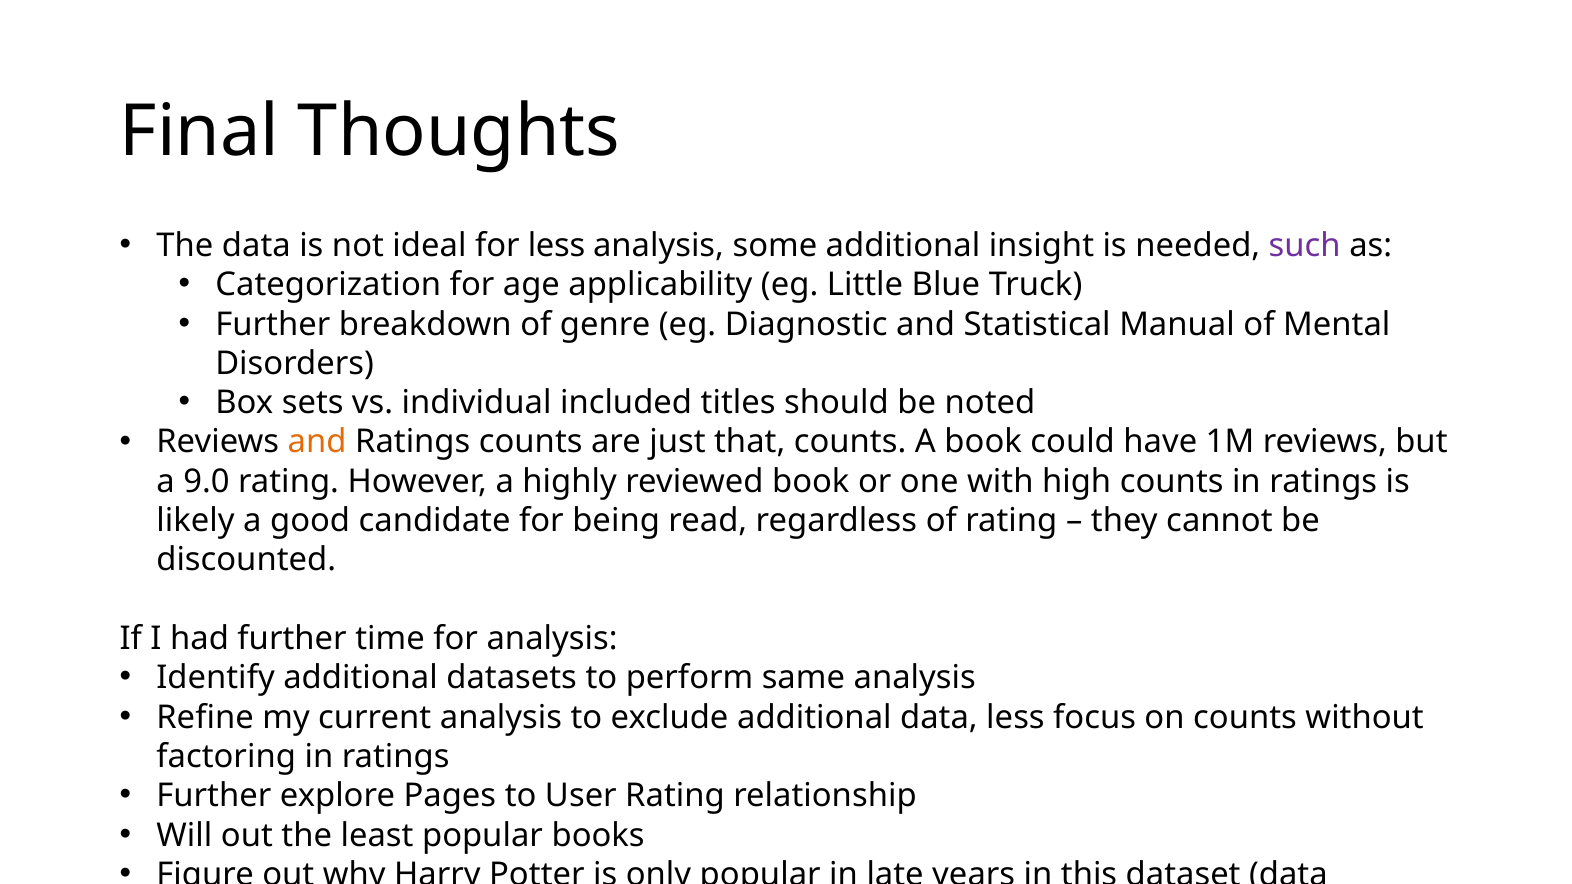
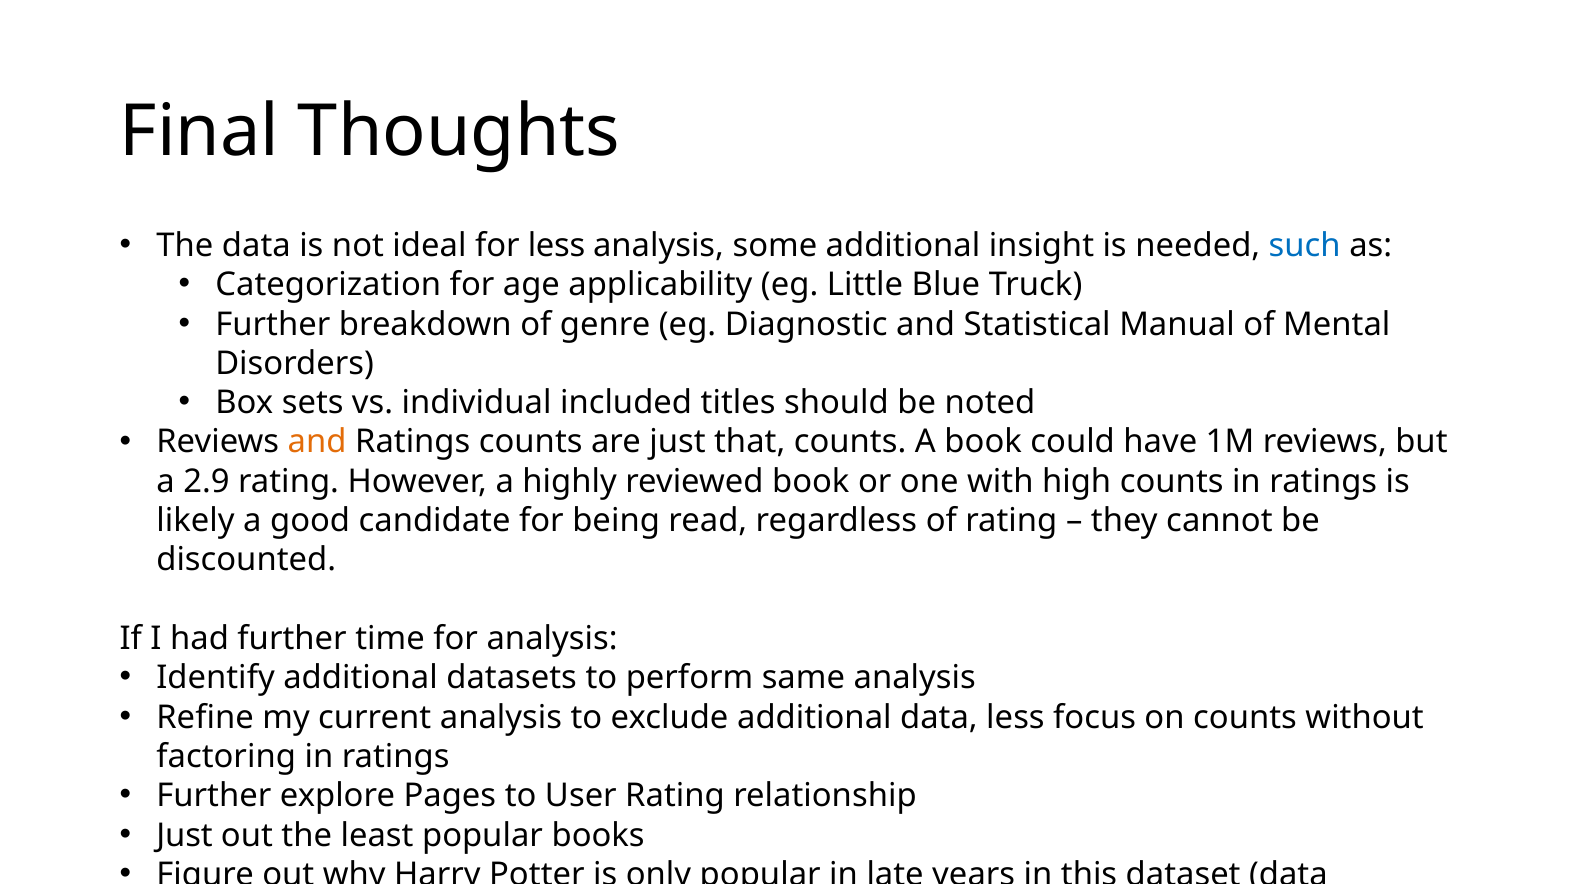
such colour: purple -> blue
9.0: 9.0 -> 2.9
Will at (184, 835): Will -> Just
